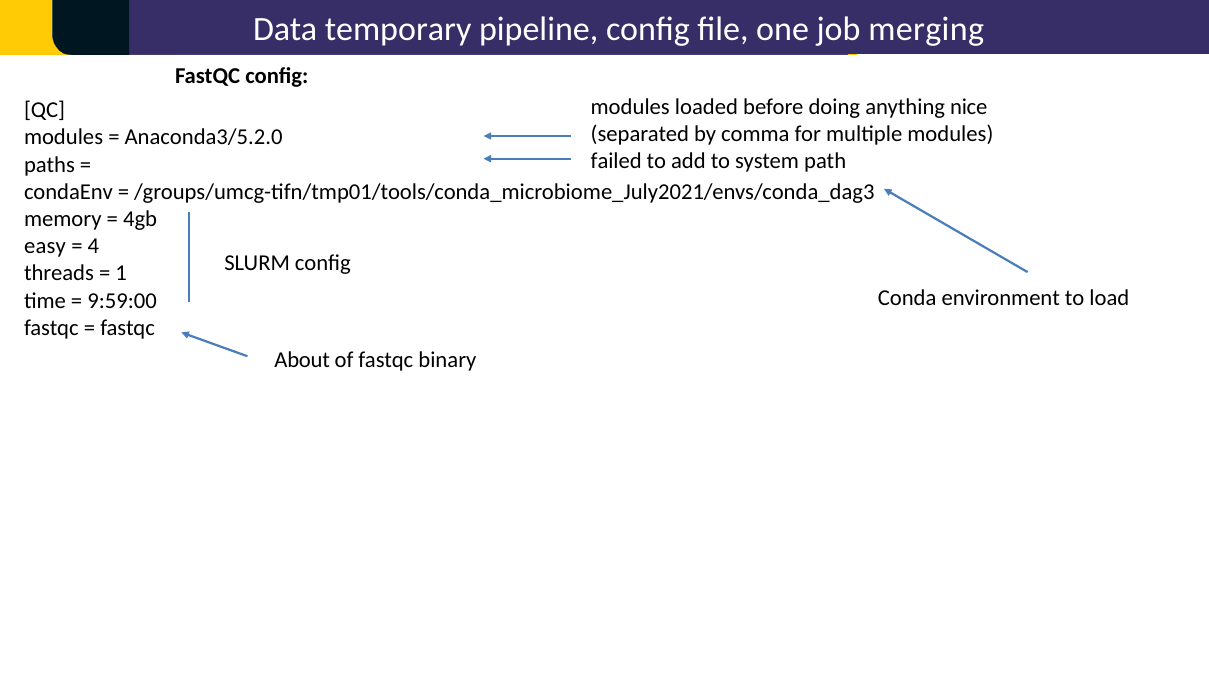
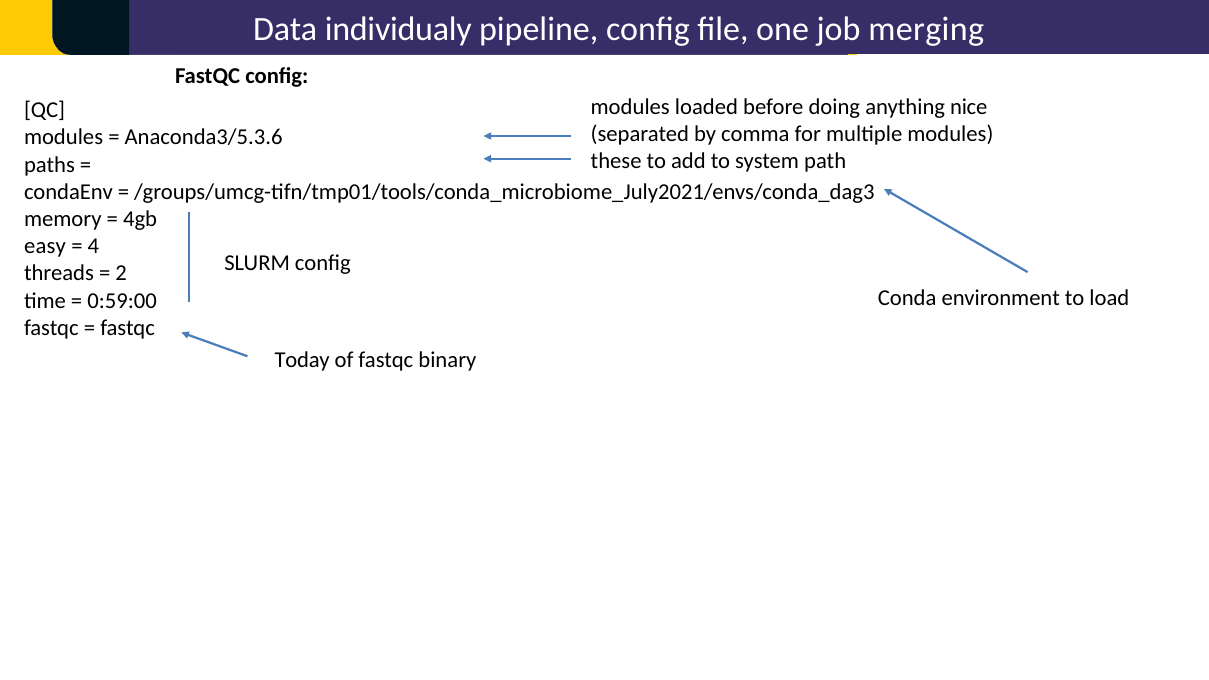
temporary: temporary -> individualy
Anaconda3/5.2.0: Anaconda3/5.2.0 -> Anaconda3/5.3.6
failed: failed -> these
1: 1 -> 2
9:59:00: 9:59:00 -> 0:59:00
About: About -> Today
